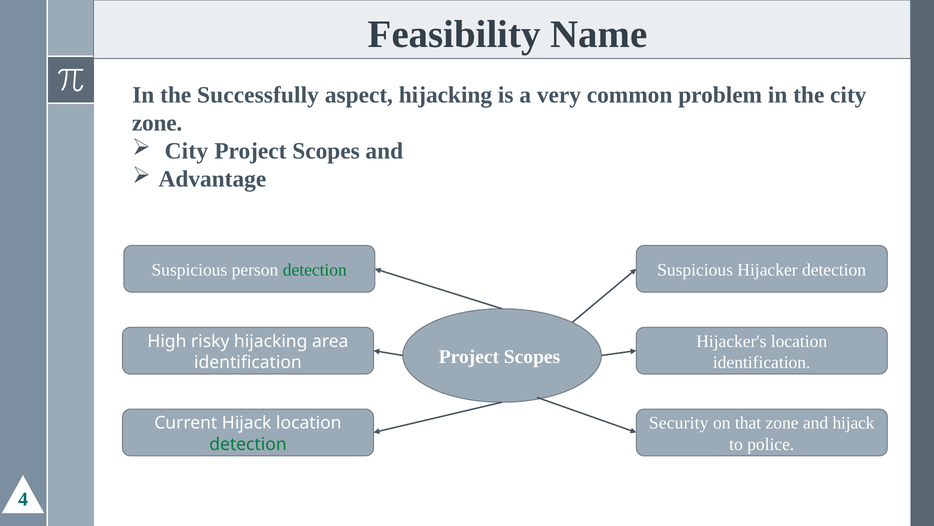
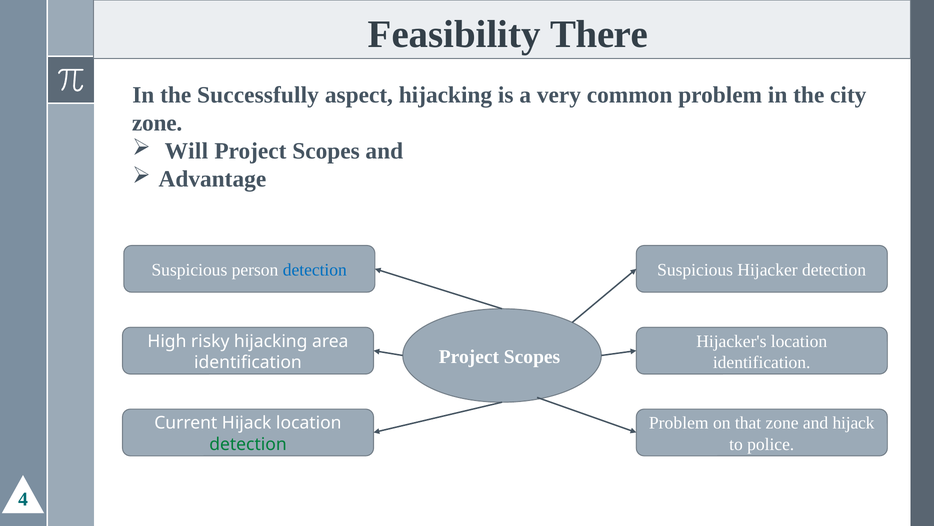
Name: Name -> There
City at (186, 151): City -> Will
detection at (315, 270) colour: green -> blue
Security at (679, 423): Security -> Problem
